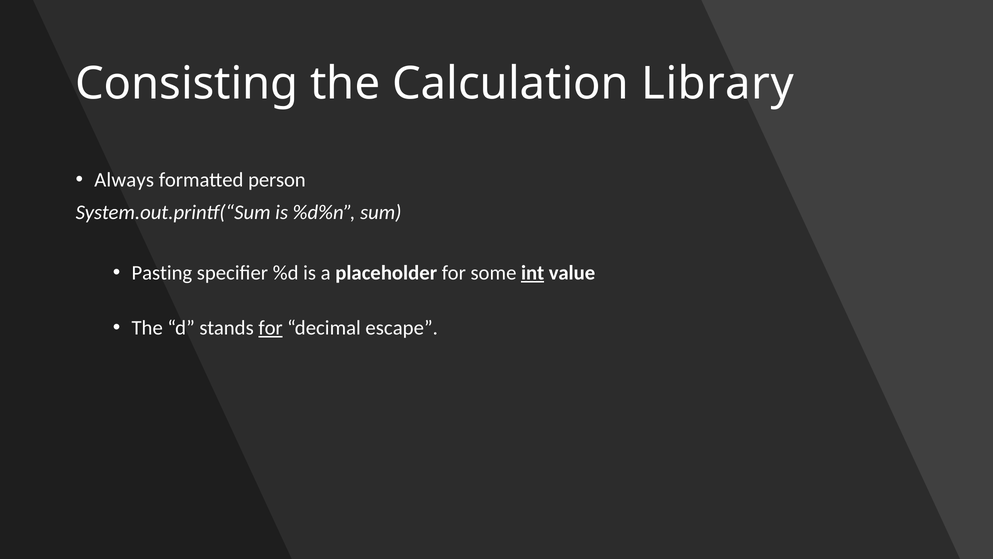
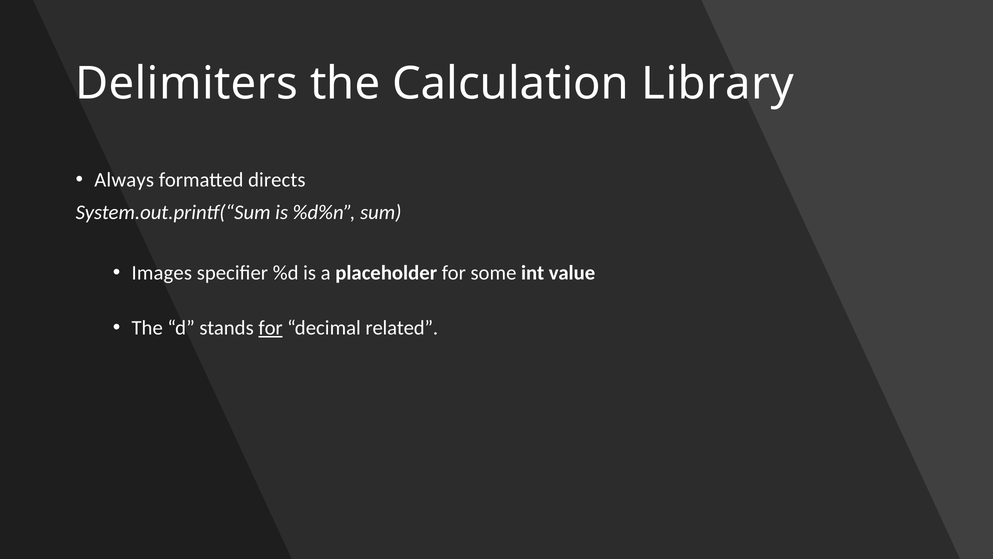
Consisting: Consisting -> Delimiters
person: person -> directs
Pasting: Pasting -> Images
int underline: present -> none
escape: escape -> related
